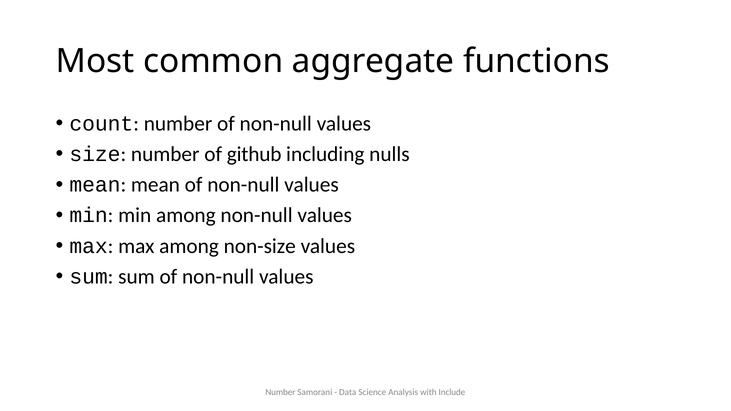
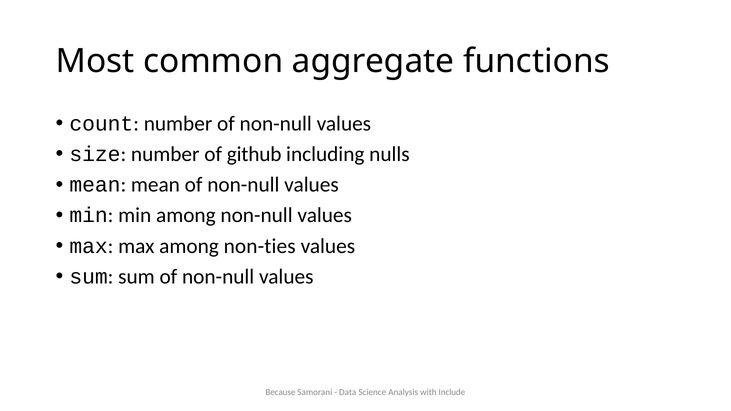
non-size: non-size -> non-ties
Number at (280, 393): Number -> Because
